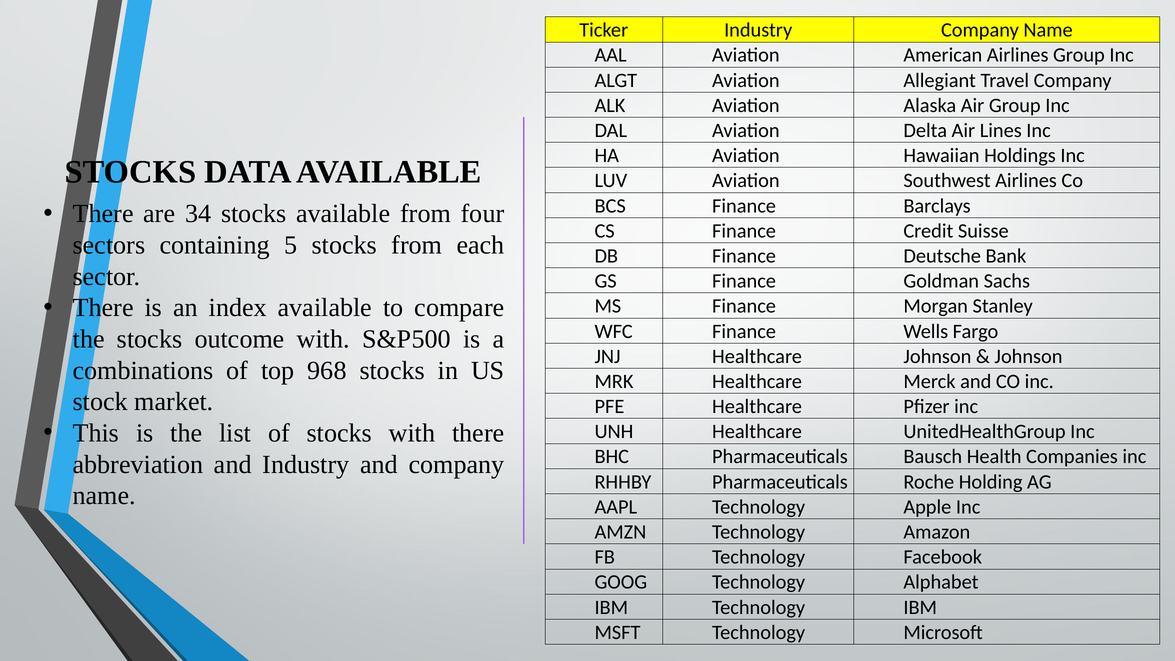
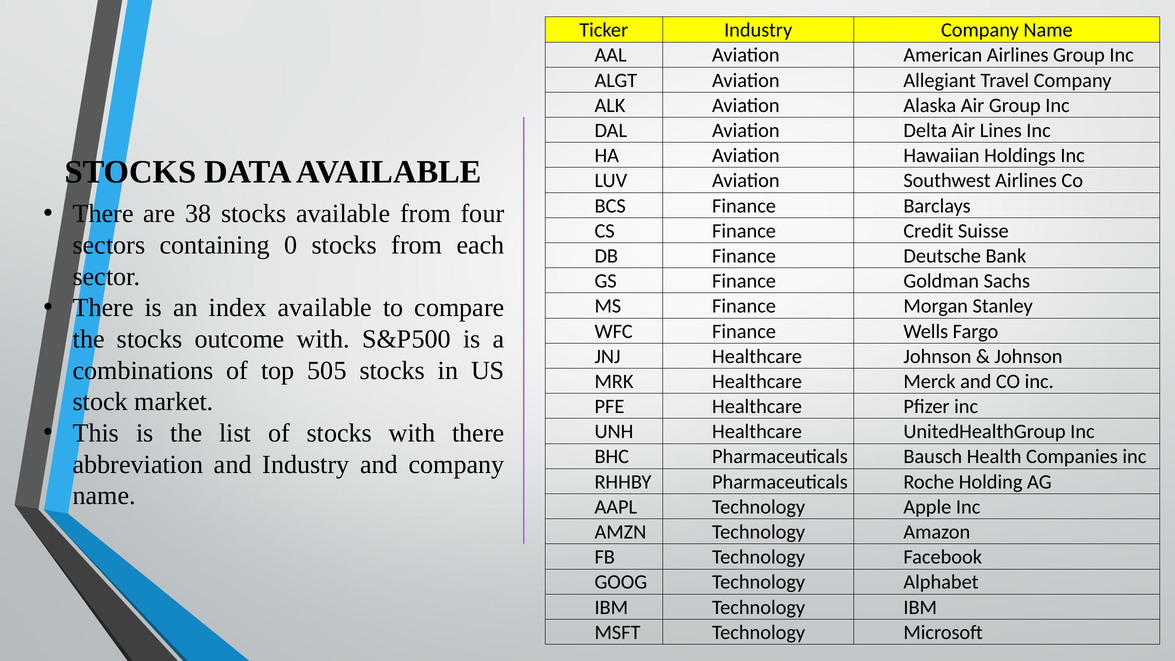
34: 34 -> 38
5: 5 -> 0
968: 968 -> 505
